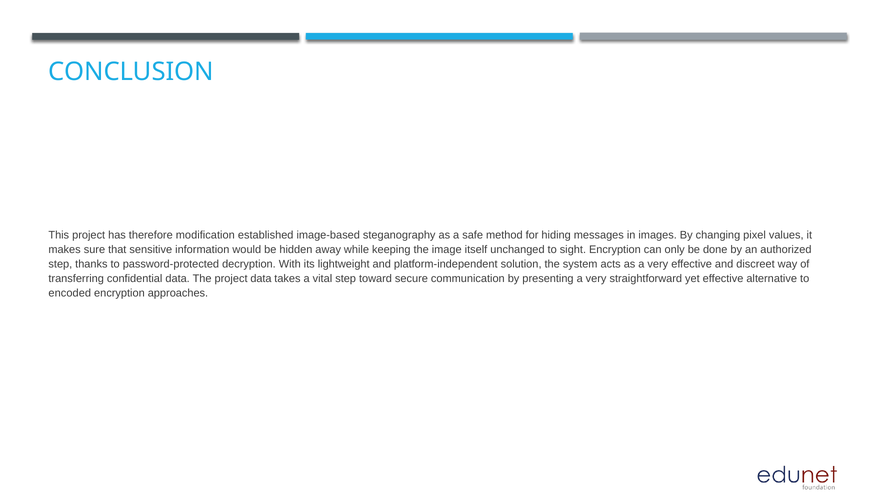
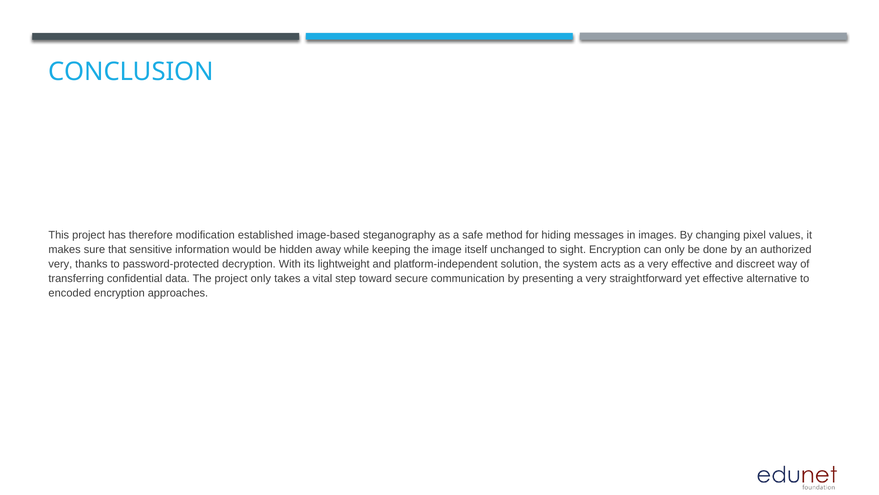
step at (60, 264): step -> very
project data: data -> only
